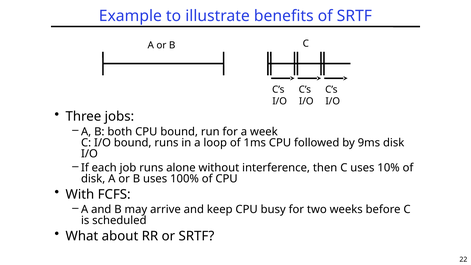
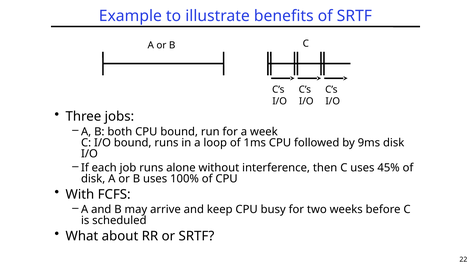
10%: 10% -> 45%
